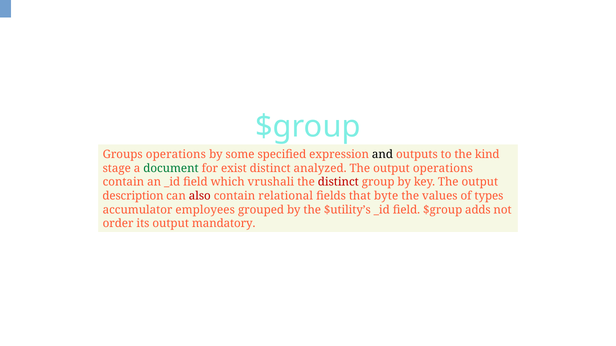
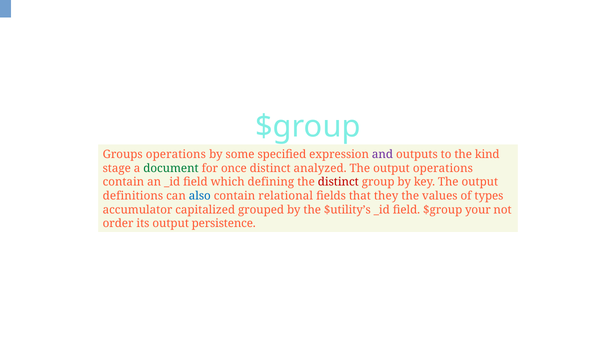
and colour: black -> purple
exist: exist -> once
vrushali: vrushali -> defining
description: description -> definitions
also colour: red -> blue
byte: byte -> they
employees: employees -> capitalized
adds: adds -> your
mandatory: mandatory -> persistence
